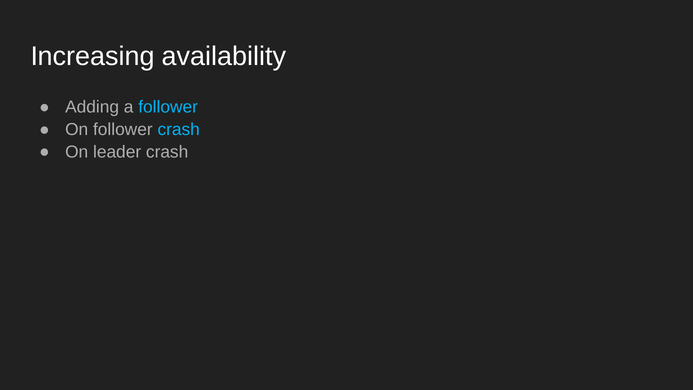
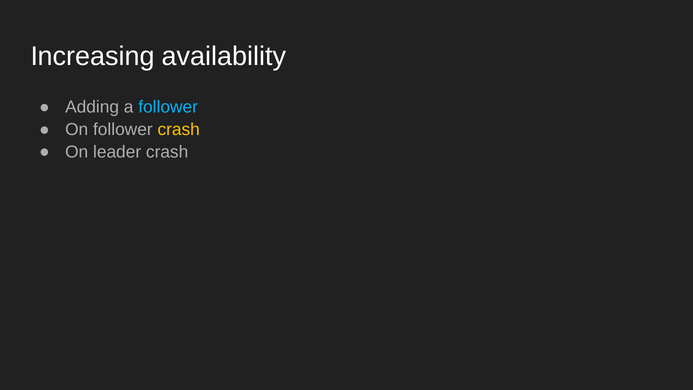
crash at (179, 129) colour: light blue -> yellow
